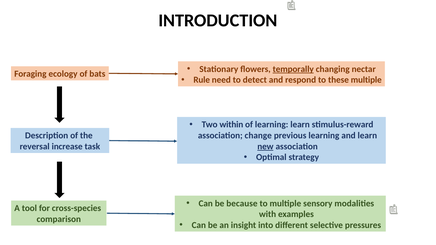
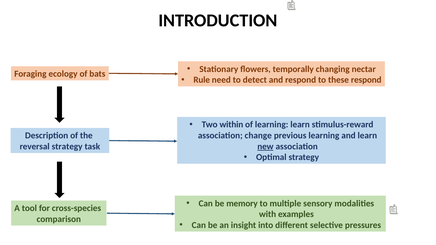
temporally underline: present -> none
these multiple: multiple -> respond
reversal increase: increase -> strategy
because: because -> memory
